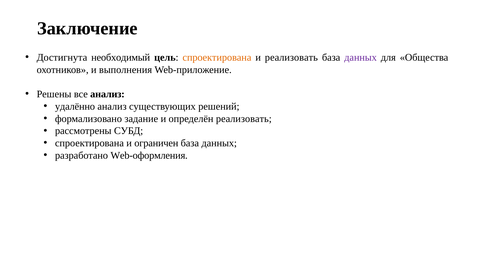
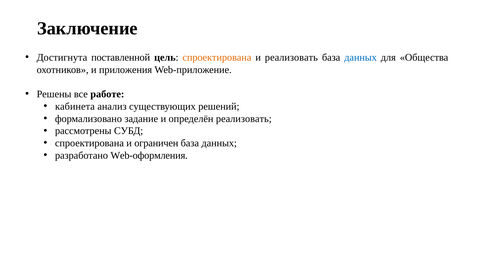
необходимый: необходимый -> поставленной
данных at (361, 57) colour: purple -> blue
выполнения: выполнения -> приложения
все анализ: анализ -> работе
удалённо: удалённо -> кабинета
